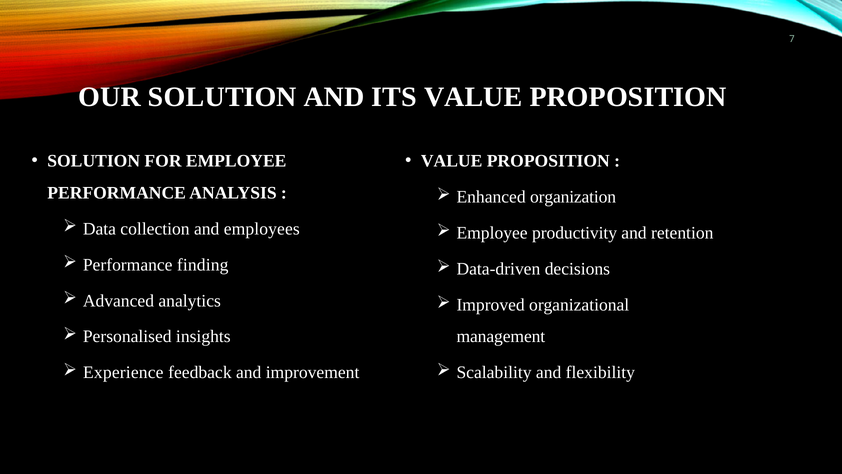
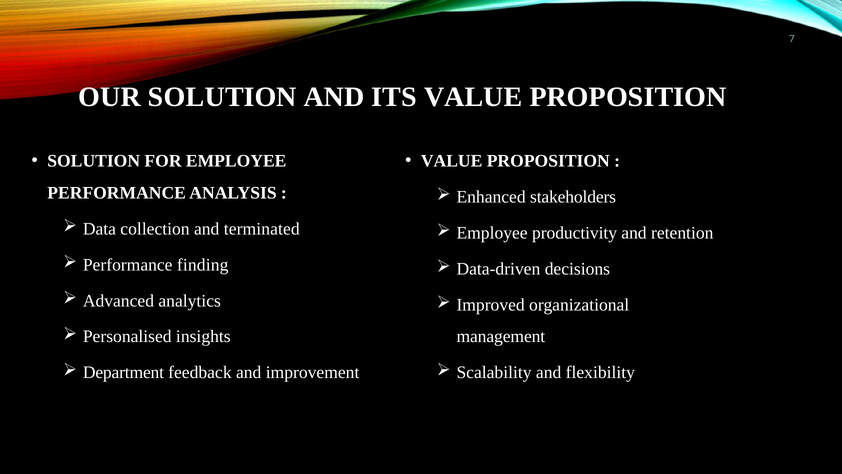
organization: organization -> stakeholders
employees: employees -> terminated
Experience: Experience -> Department
